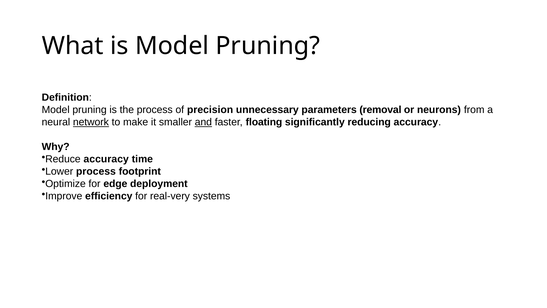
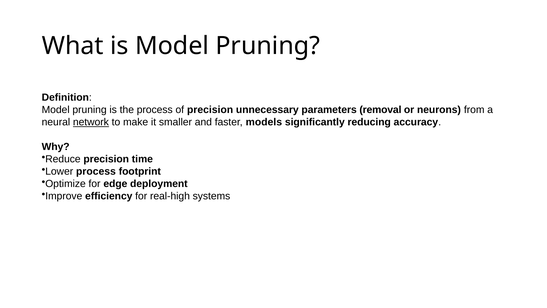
and underline: present -> none
floating: floating -> models
Reduce accuracy: accuracy -> precision
real-very: real-very -> real-high
